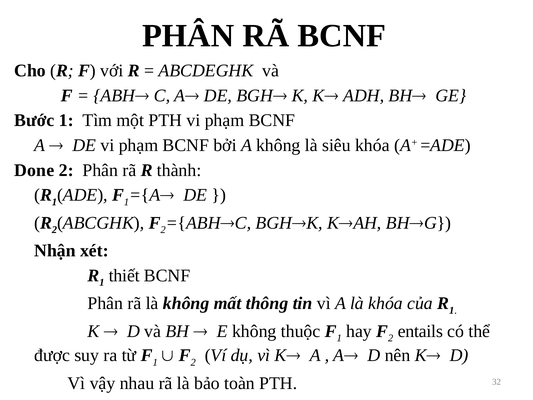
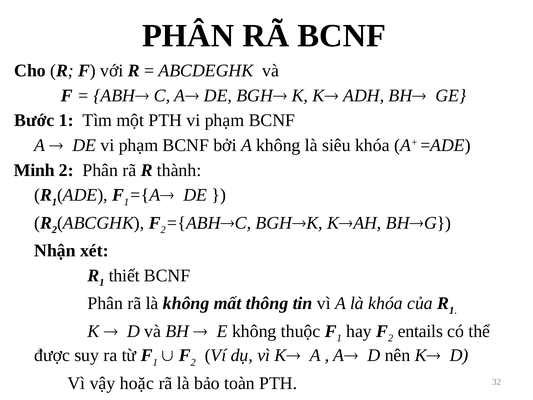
Done: Done -> Minh
nhau: nhau -> hoặc
